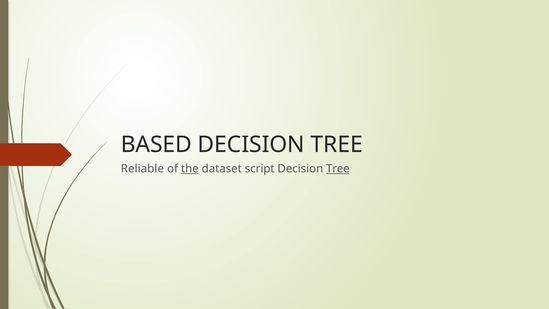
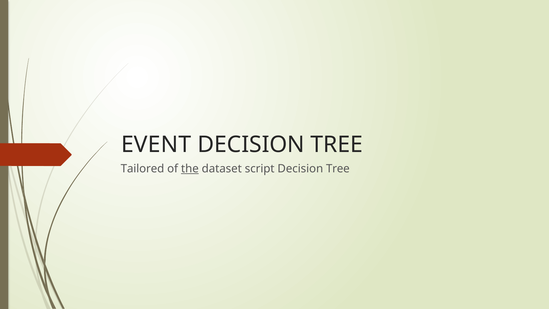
BASED: BASED -> EVENT
Reliable: Reliable -> Tailored
Tree at (338, 169) underline: present -> none
